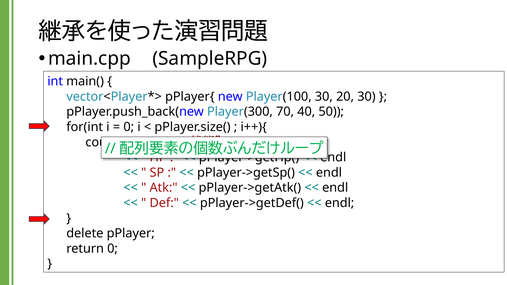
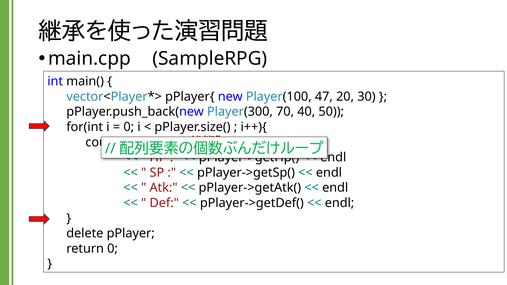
Player(100 30: 30 -> 47
